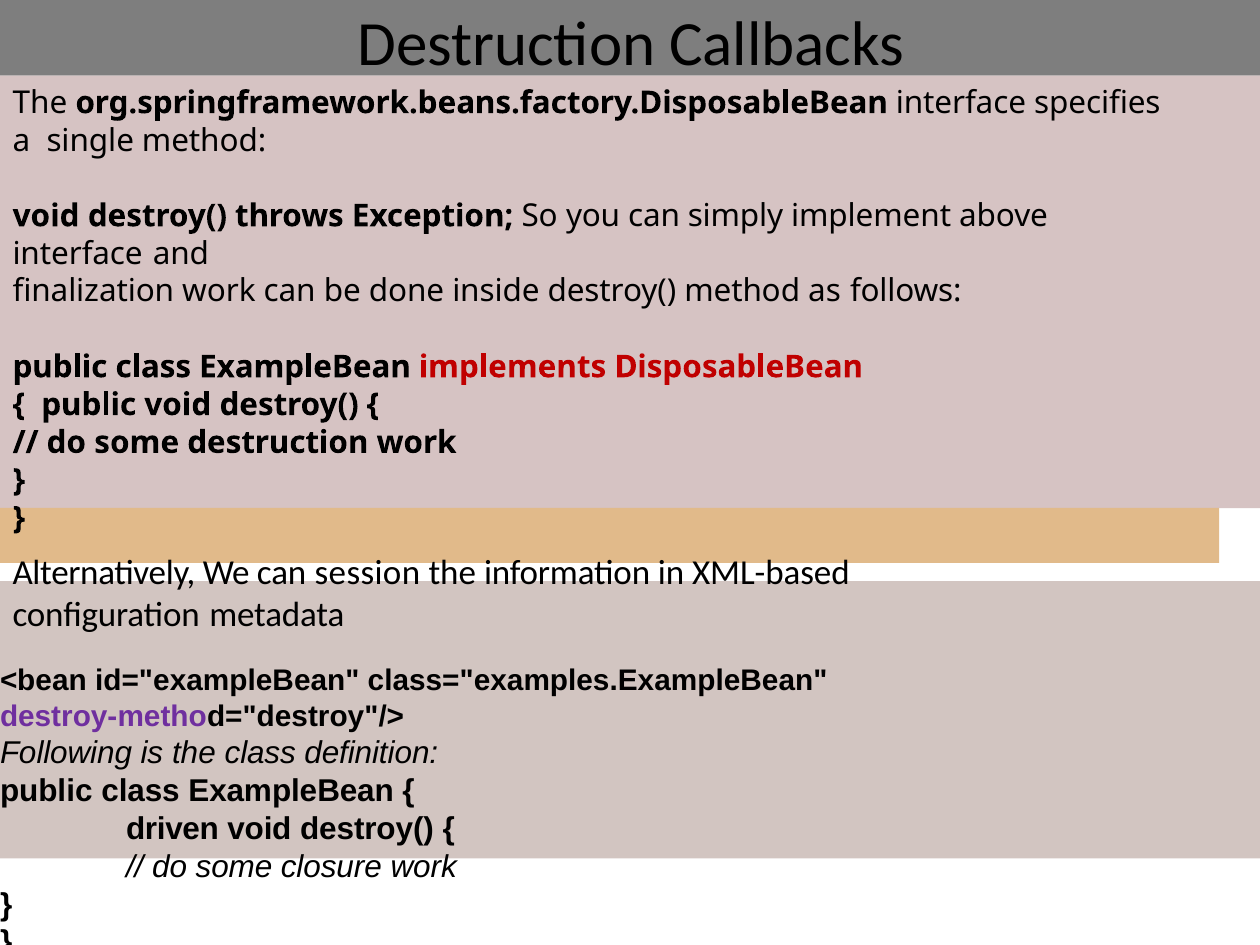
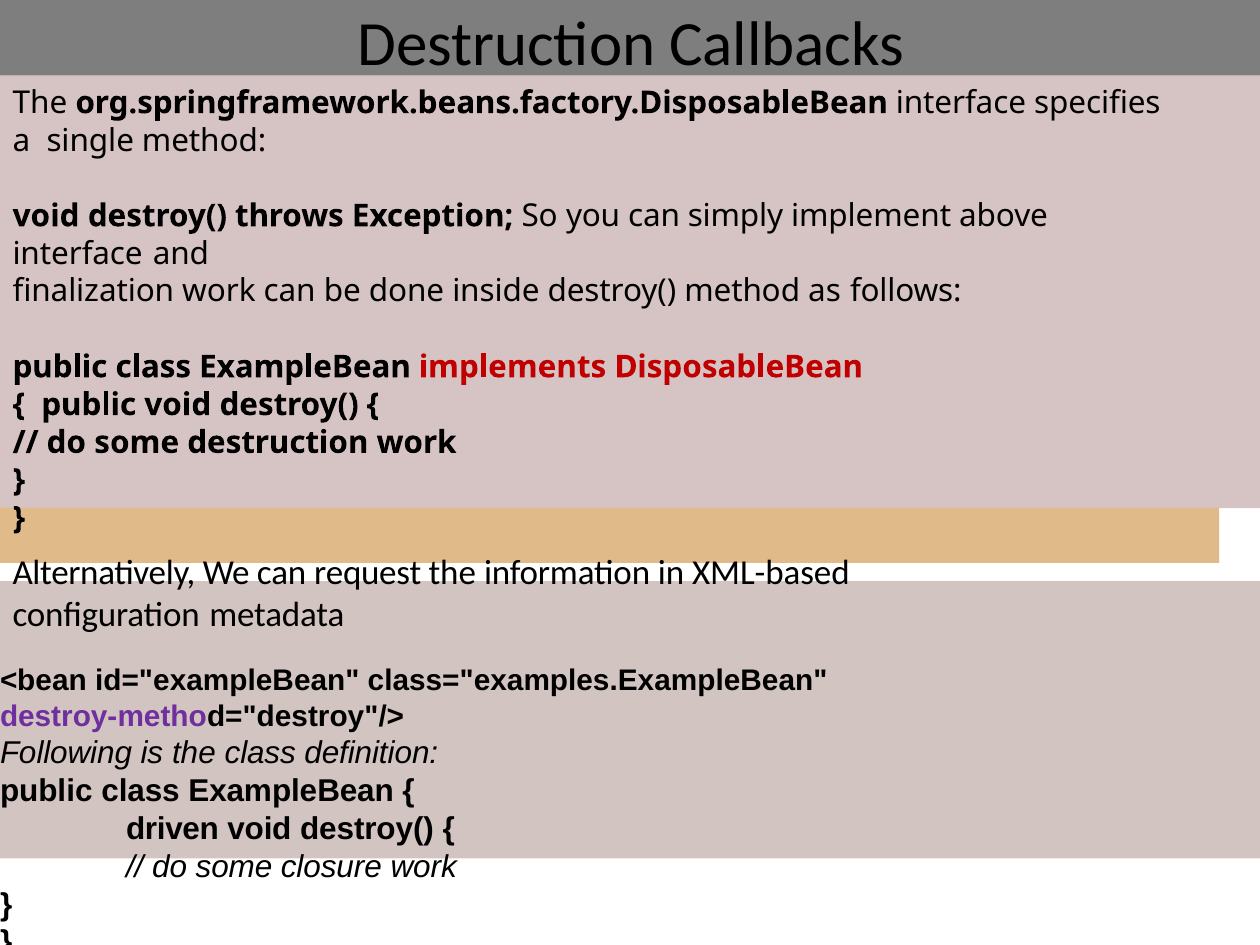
session: session -> request
